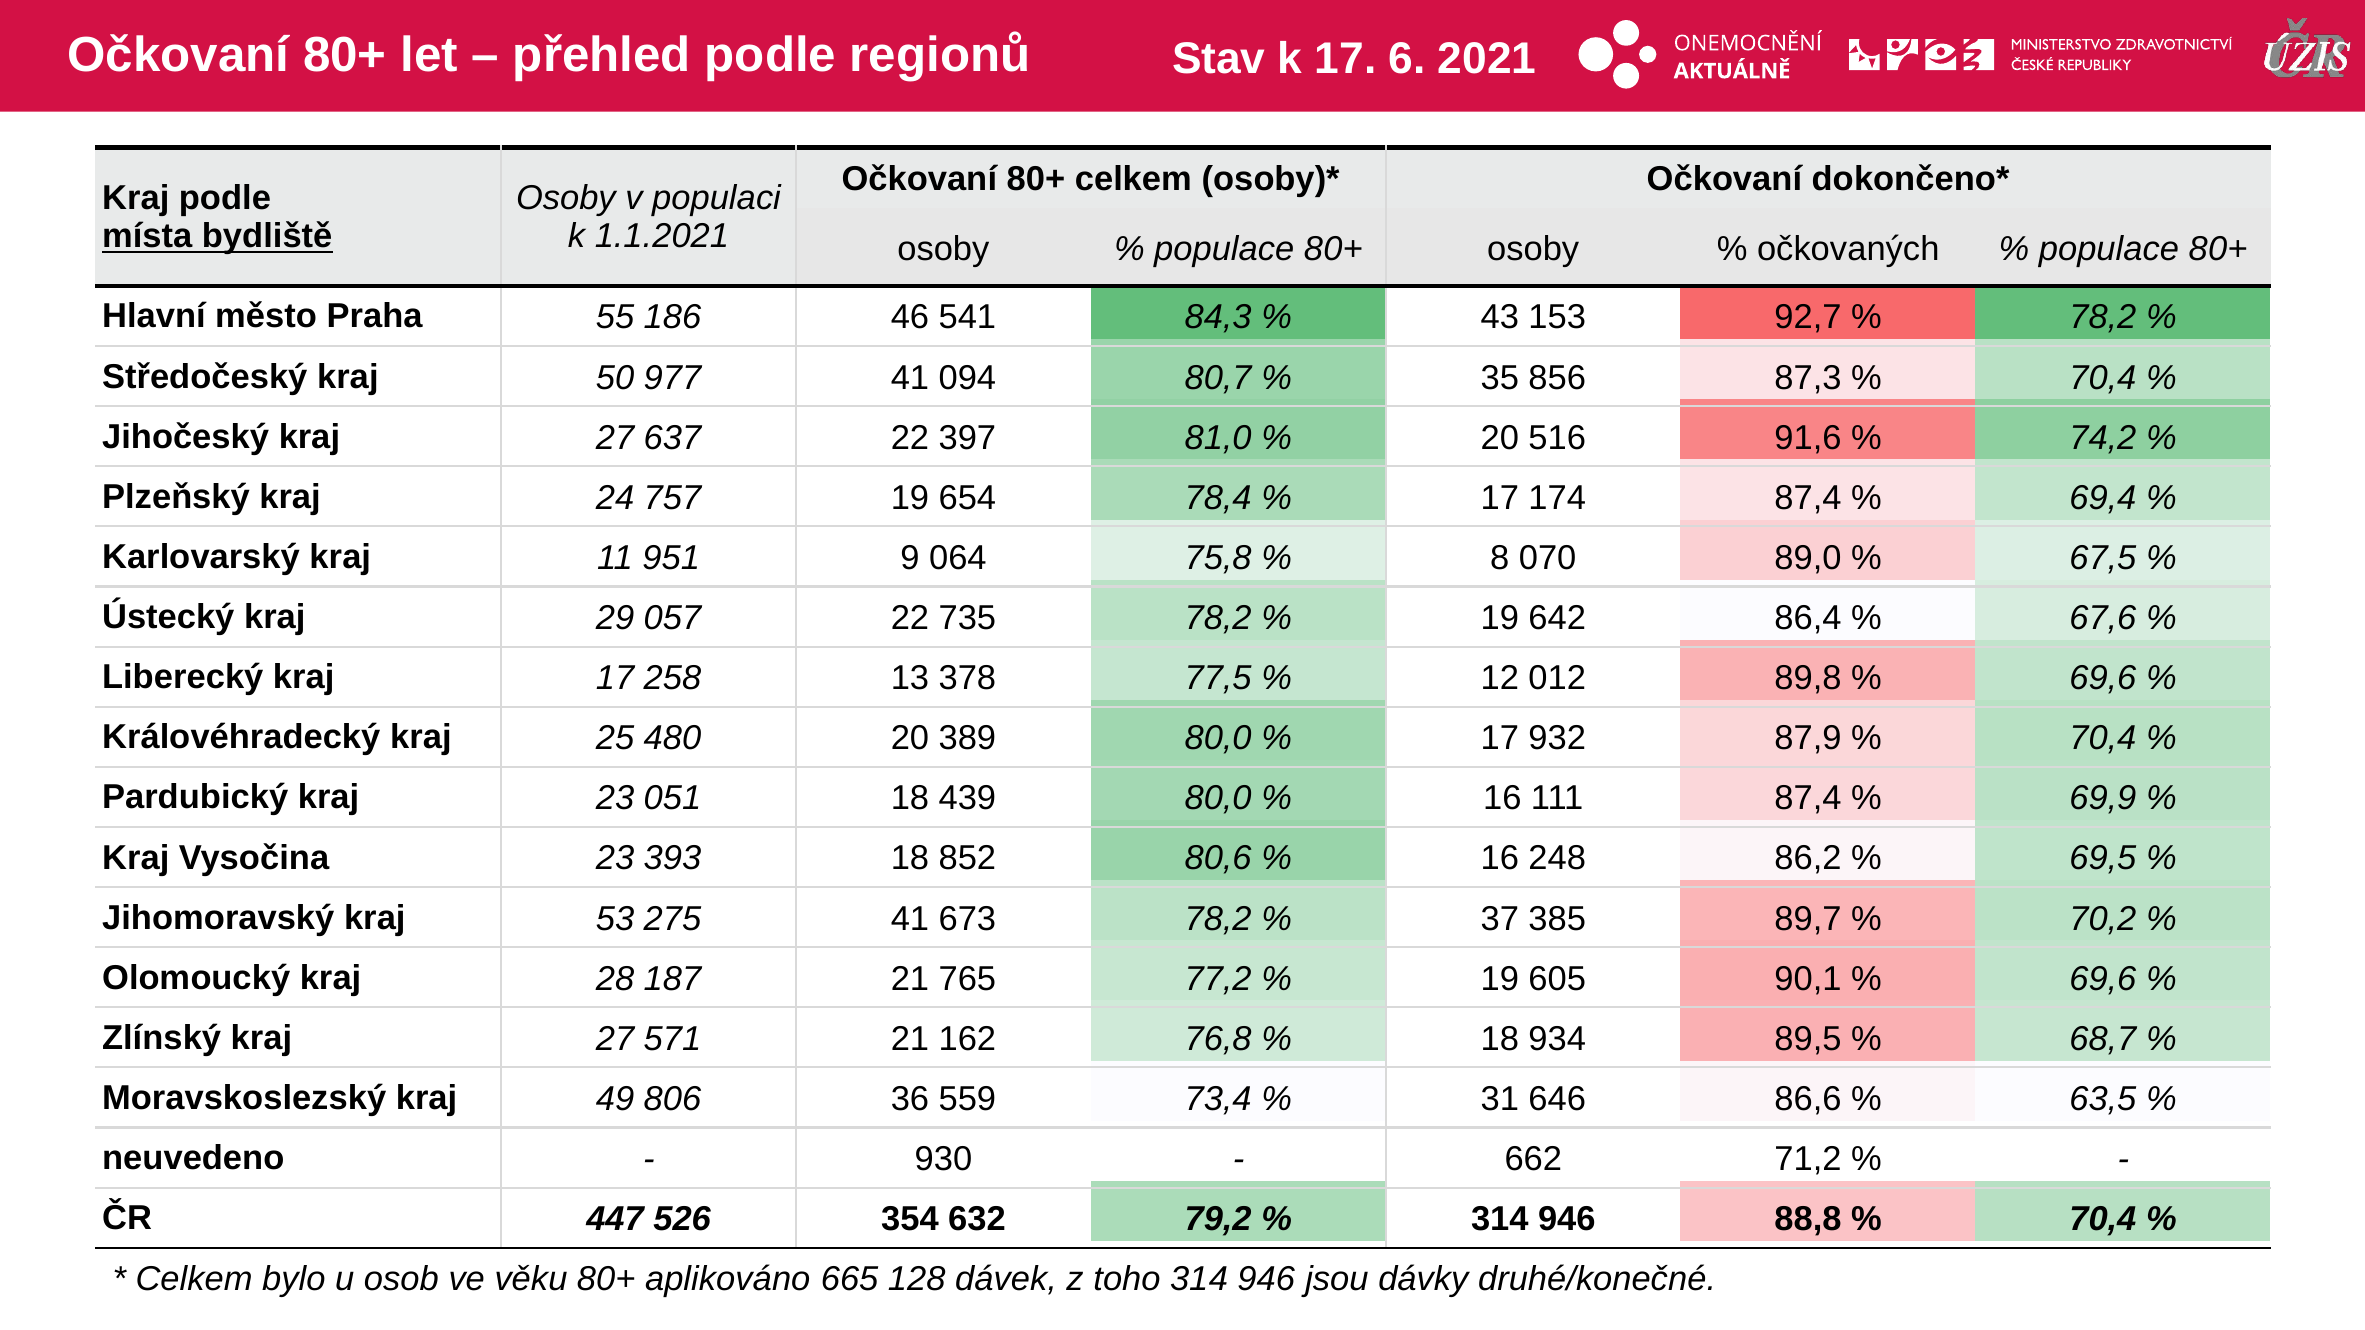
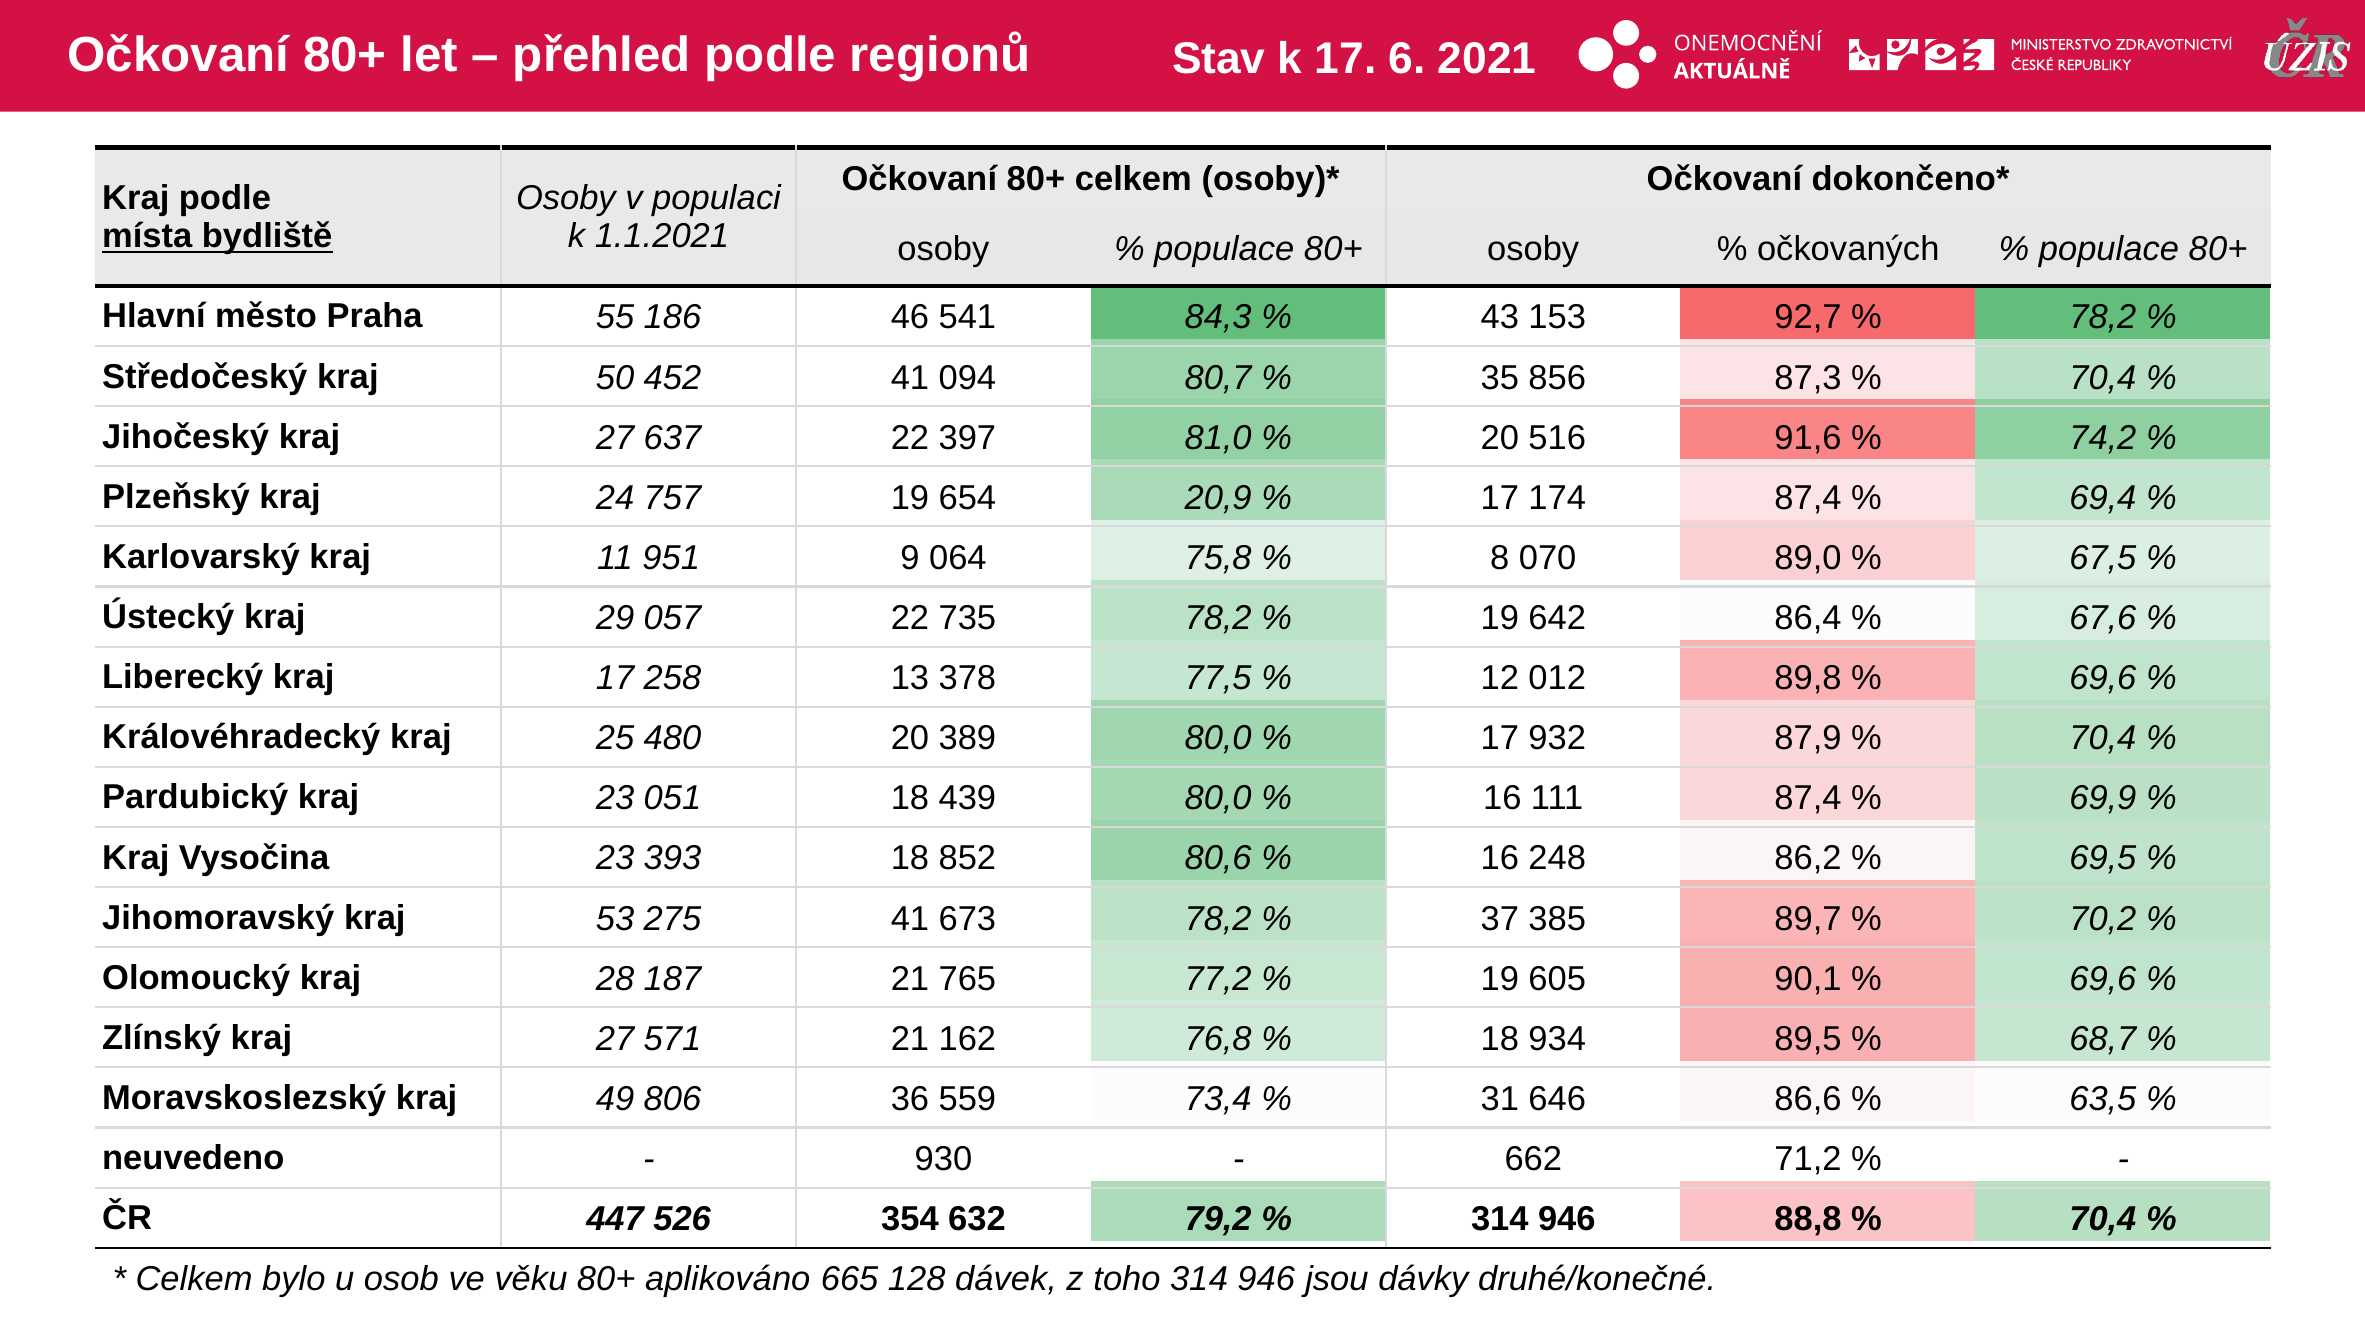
977: 977 -> 452
78,4: 78,4 -> 20,9
